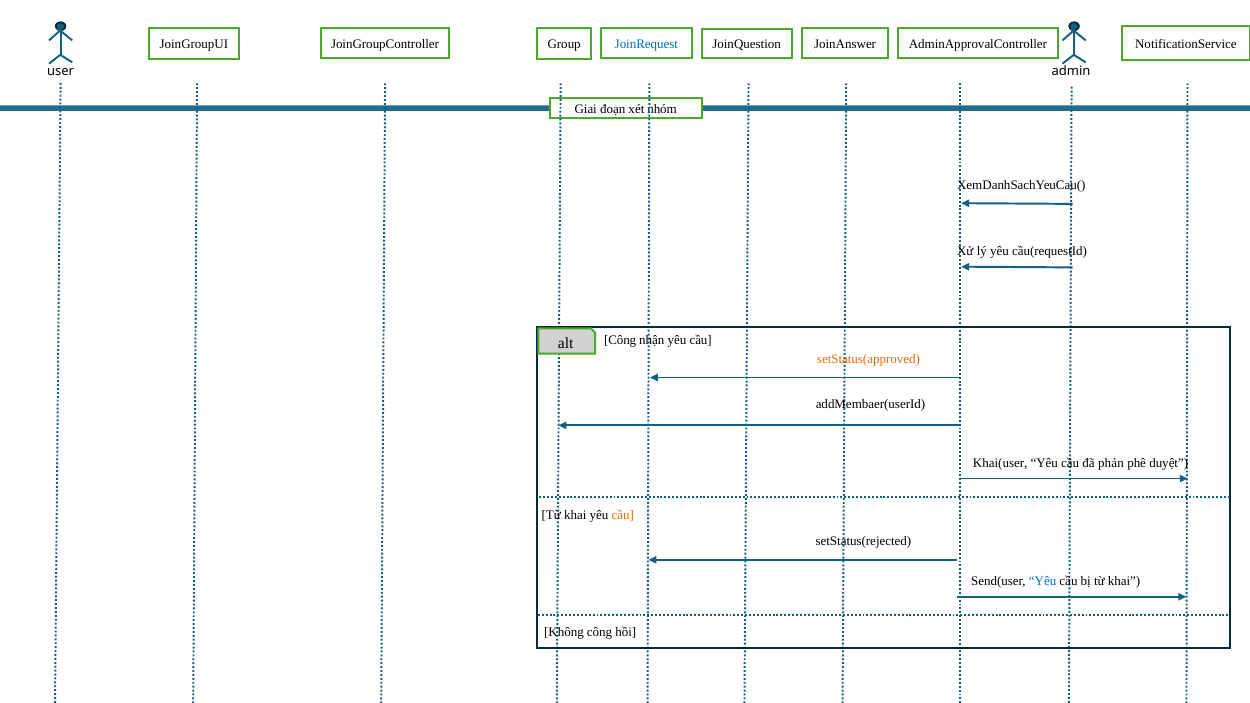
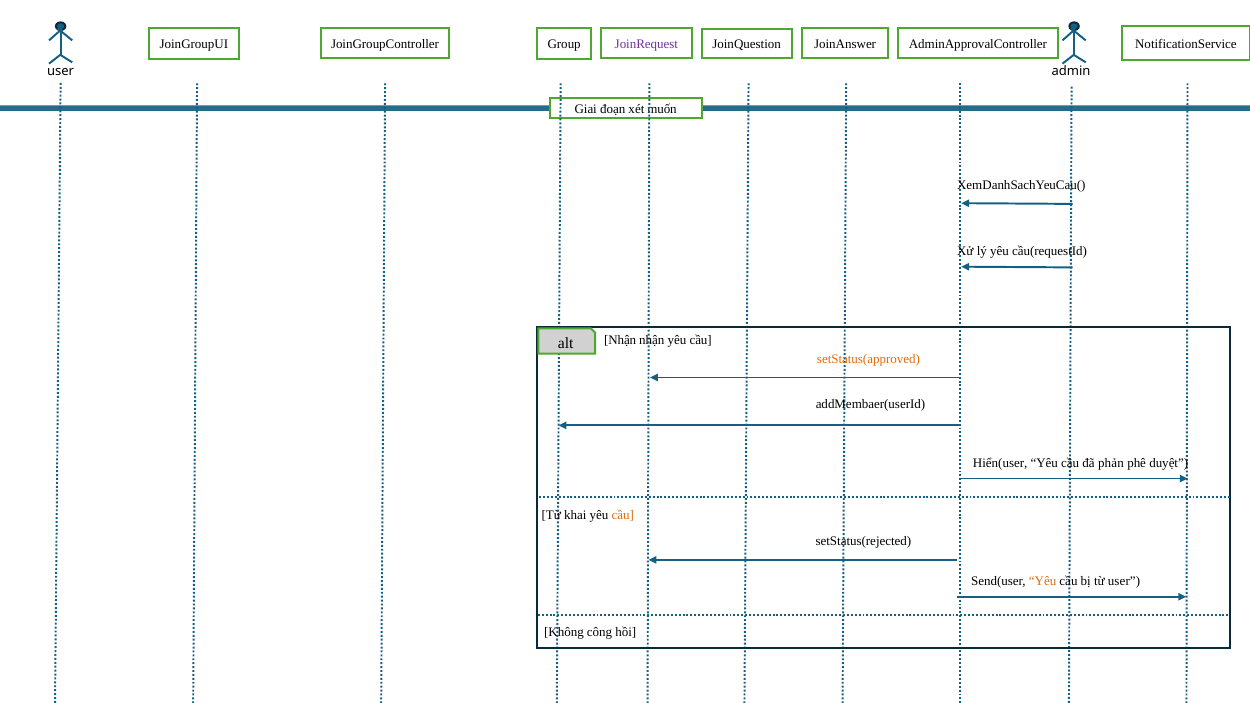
JoinRequest colour: blue -> purple
nhóm: nhóm -> muốn
alt Công: Công -> Nhận
Khai(user: Khai(user -> Hiển(user
Yêu at (1043, 581) colour: blue -> orange
bị từ khai: khai -> user
